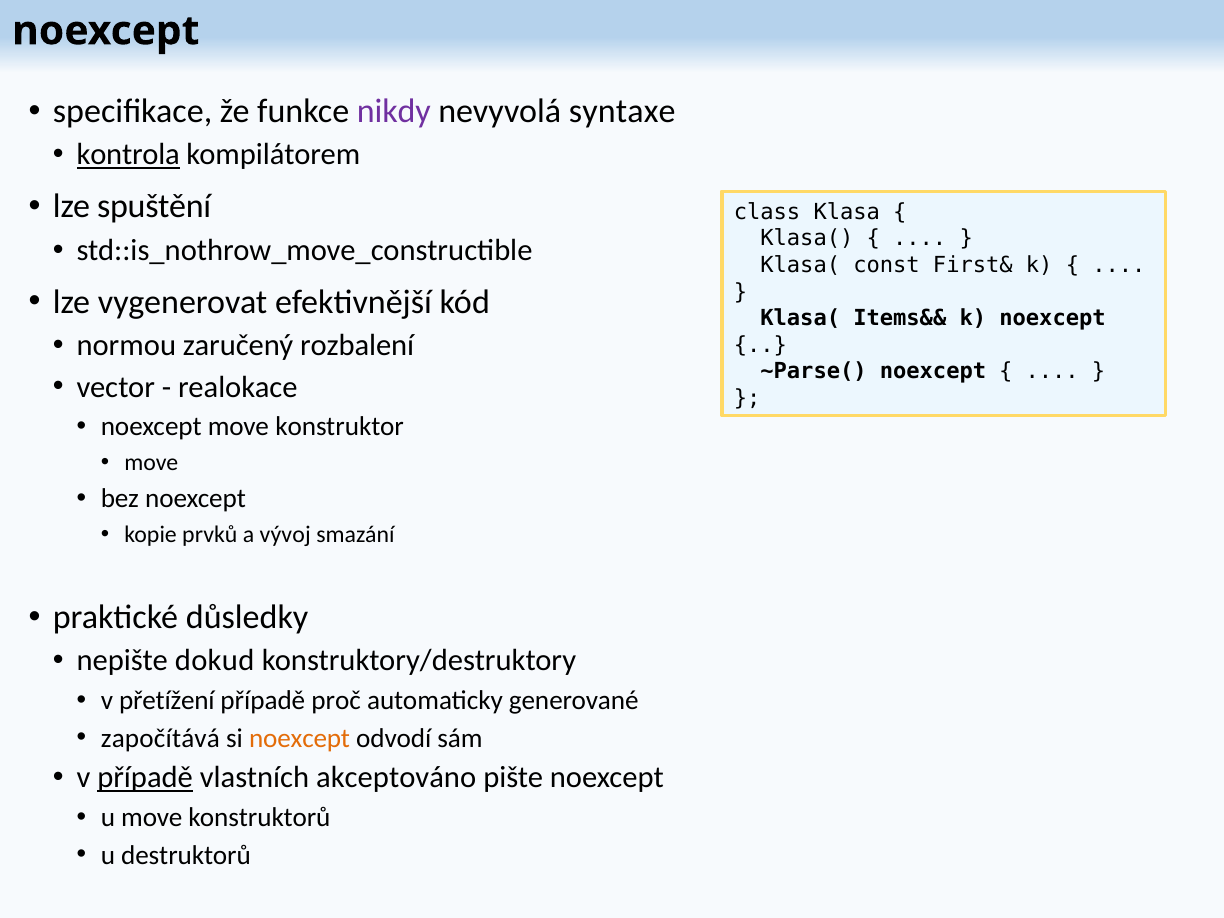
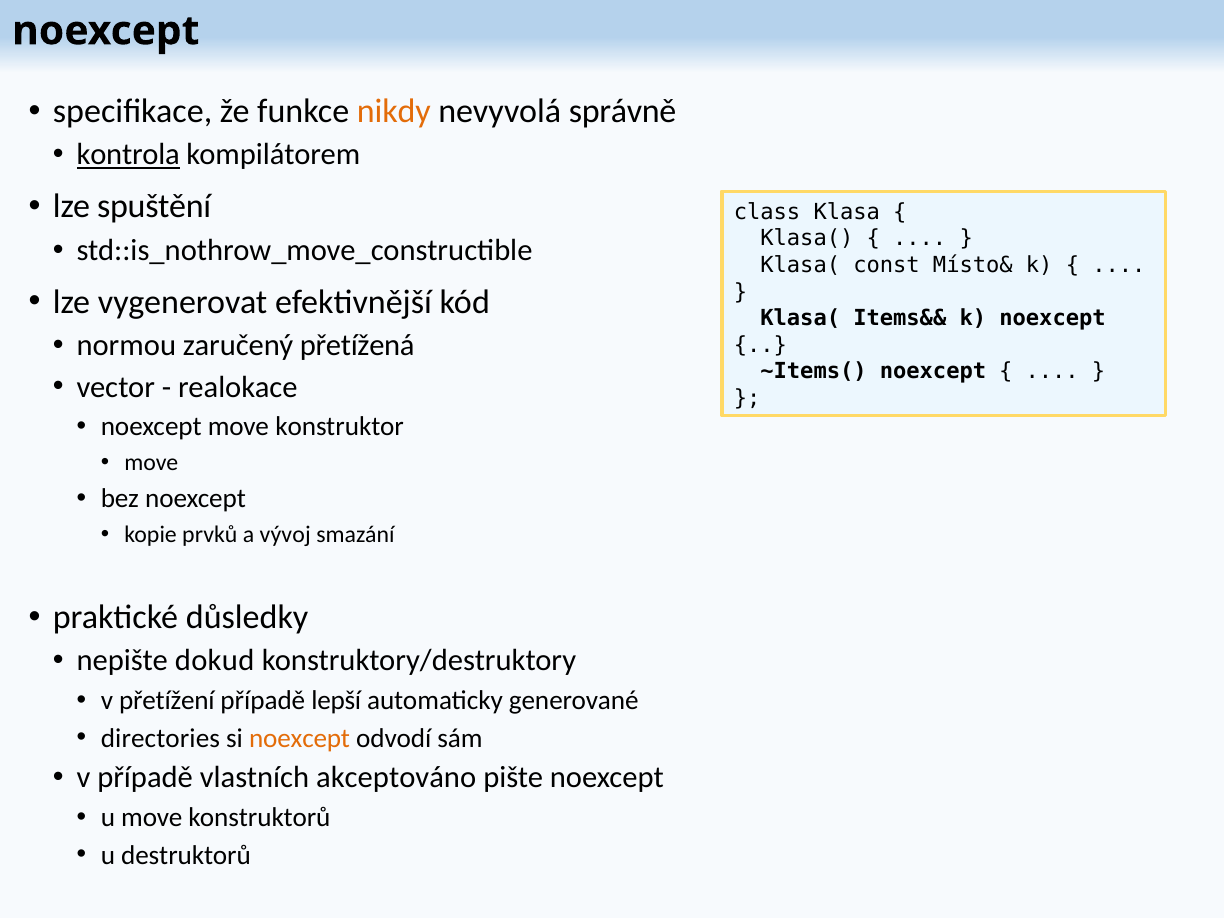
nikdy colour: purple -> orange
syntaxe: syntaxe -> správně
First&: First& -> Místo&
rozbalení: rozbalení -> přetížená
~Parse(: ~Parse( -> ~Items(
proč: proč -> lepší
započítává: započítává -> directories
případě at (145, 778) underline: present -> none
